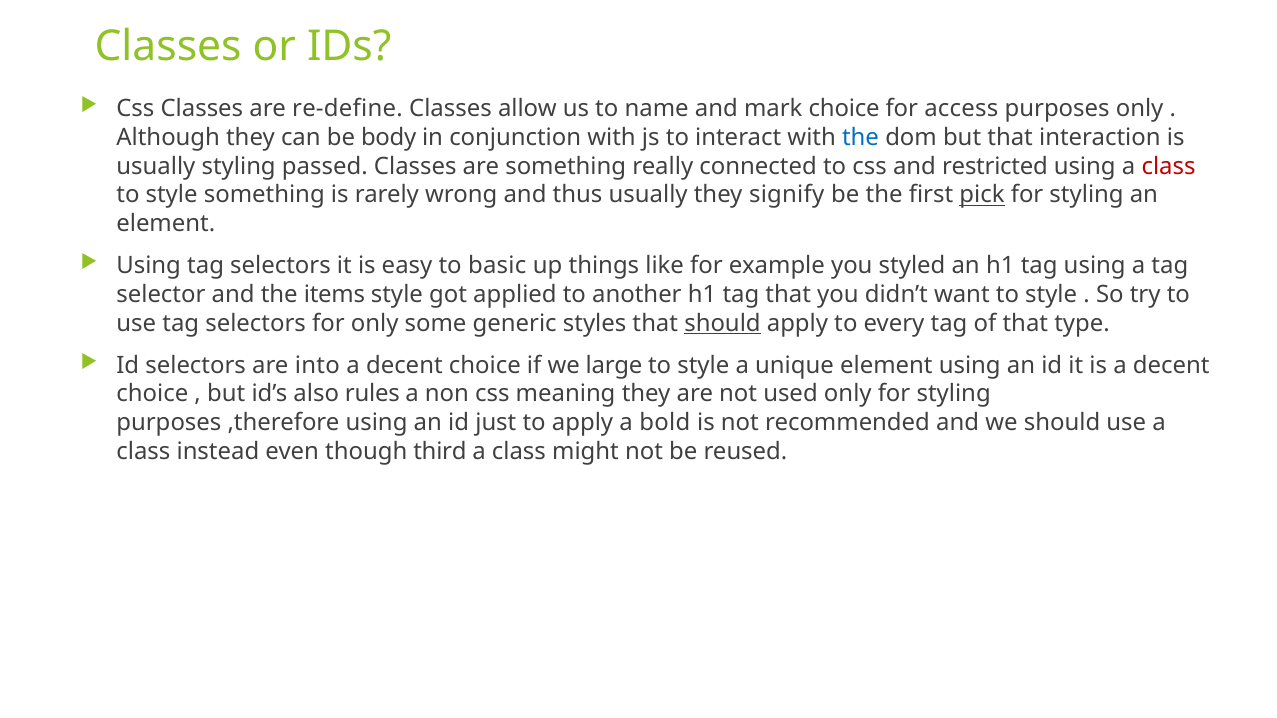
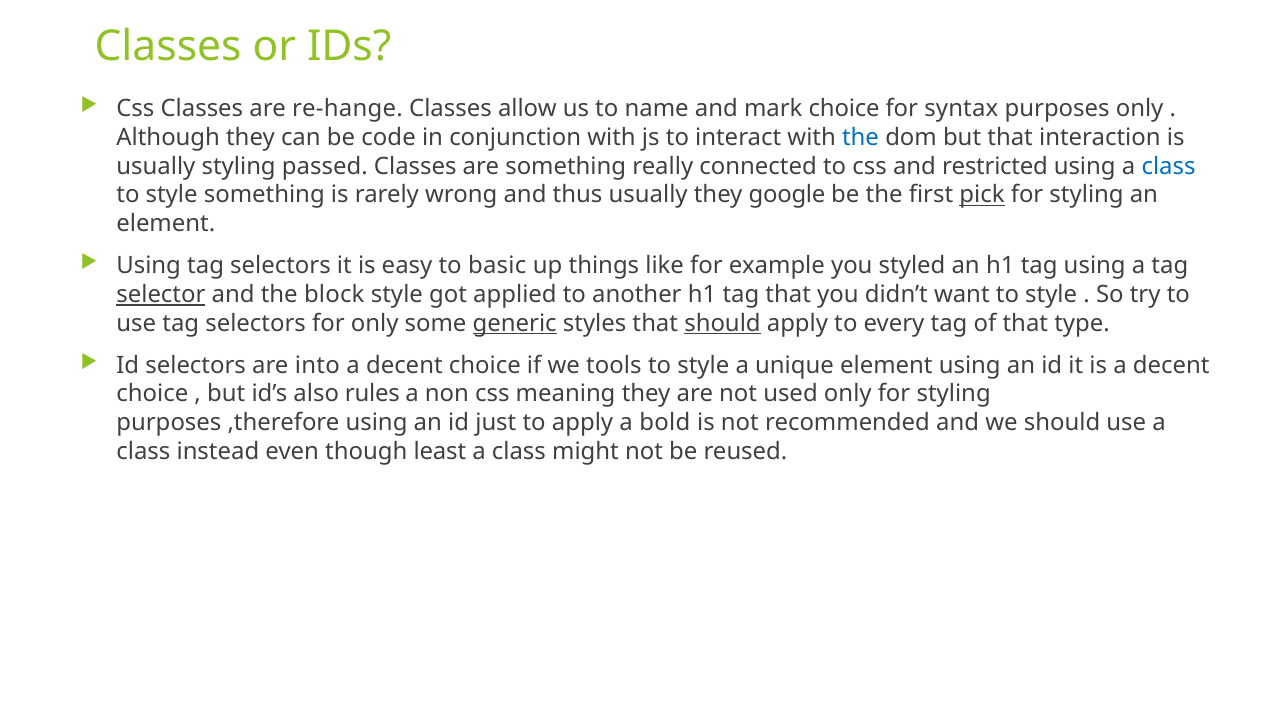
re-define: re-define -> re-hange
access: access -> syntax
body: body -> code
class at (1169, 166) colour: red -> blue
signify: signify -> google
selector underline: none -> present
items: items -> block
generic underline: none -> present
large: large -> tools
third: third -> least
